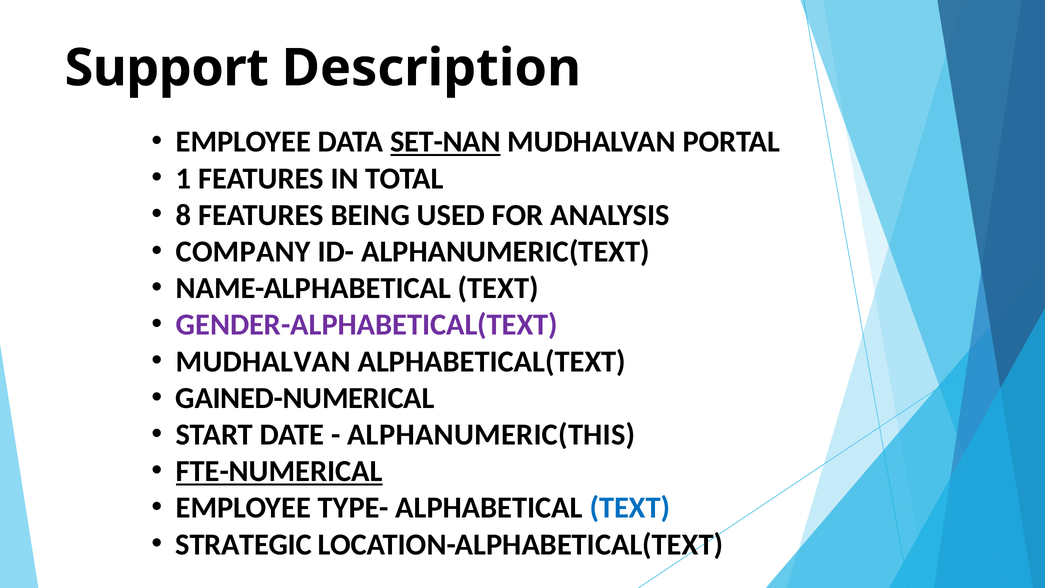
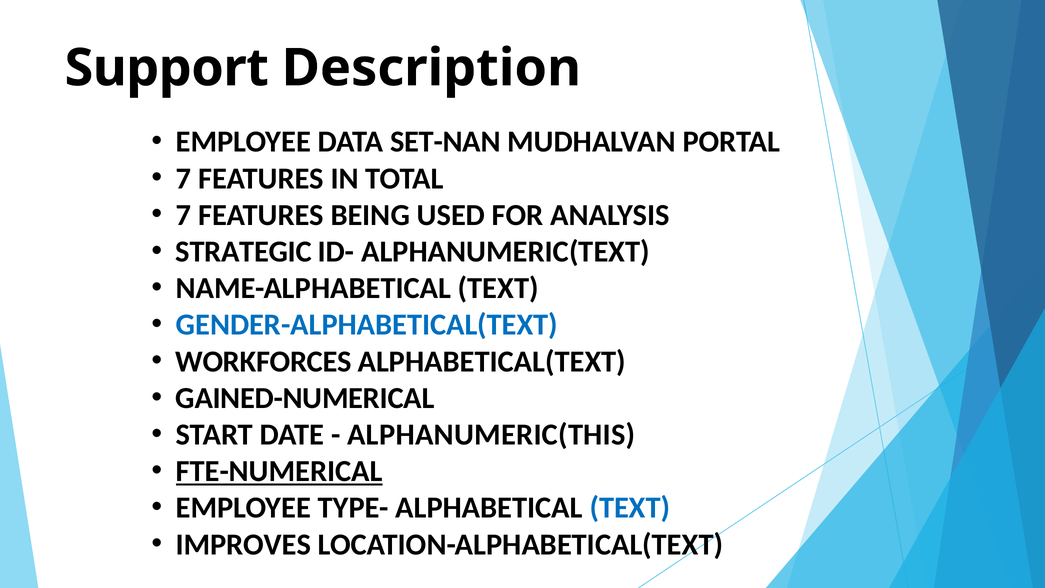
SET-NAN underline: present -> none
1 at (184, 178): 1 -> 7
8 at (184, 215): 8 -> 7
COMPANY: COMPANY -> STRATEGIC
GENDER-ALPHABETICAL(TEXT colour: purple -> blue
MUDHALVAN at (263, 361): MUDHALVAN -> WORKFORCES
STRATEGIC: STRATEGIC -> IMPROVES
